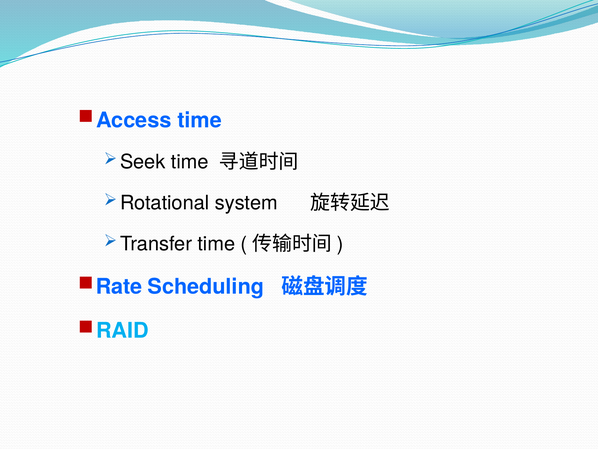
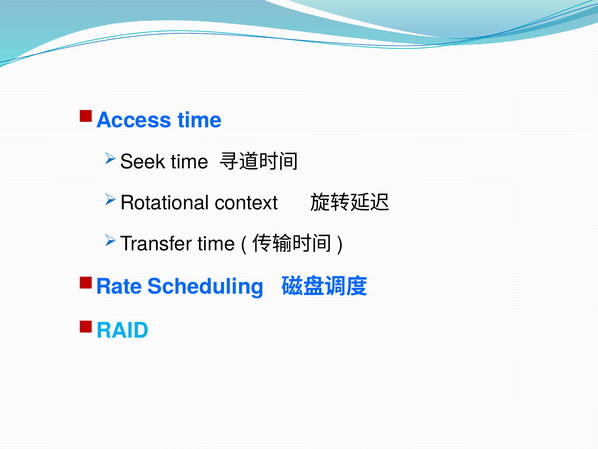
system: system -> context
